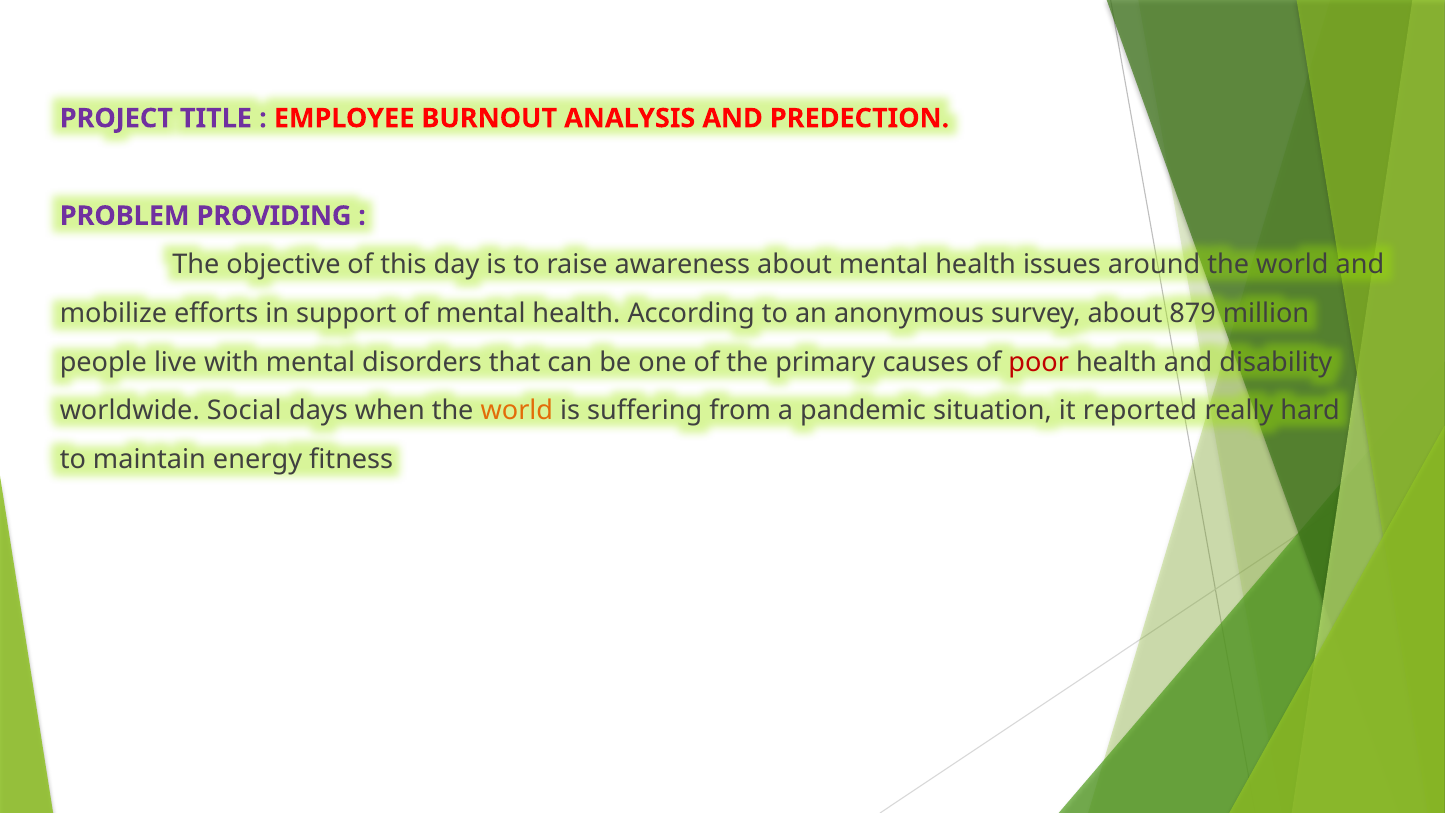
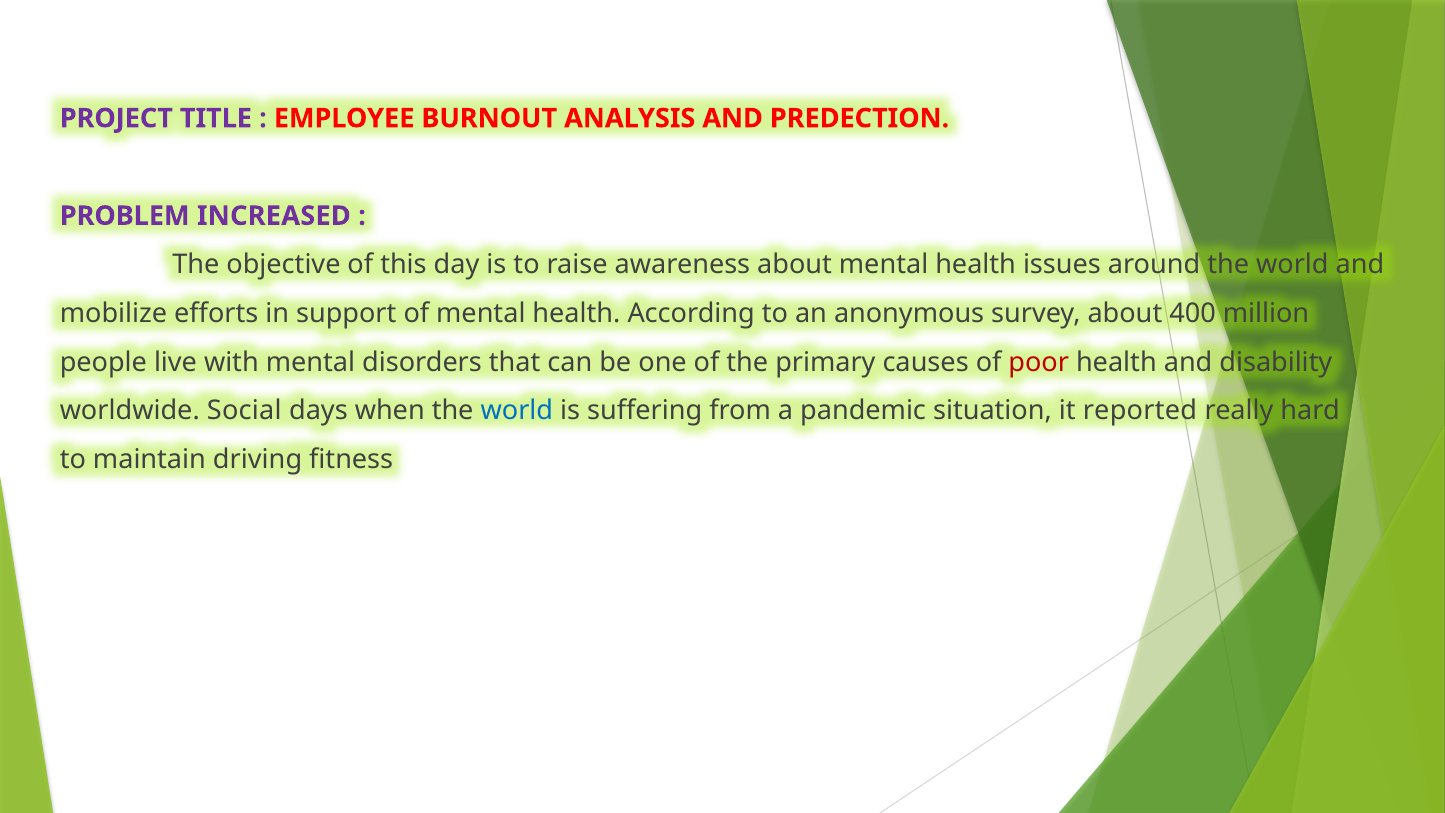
PROVIDING: PROVIDING -> INCREASED
879: 879 -> 400
world at (517, 411) colour: orange -> blue
energy: energy -> driving
